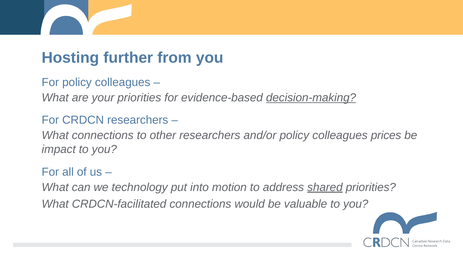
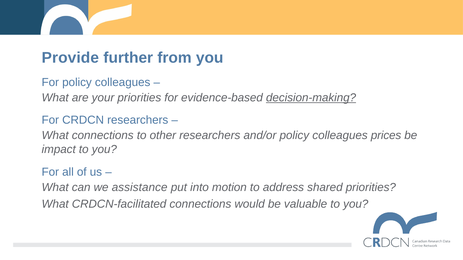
Hosting: Hosting -> Provide
technology: technology -> assistance
shared underline: present -> none
